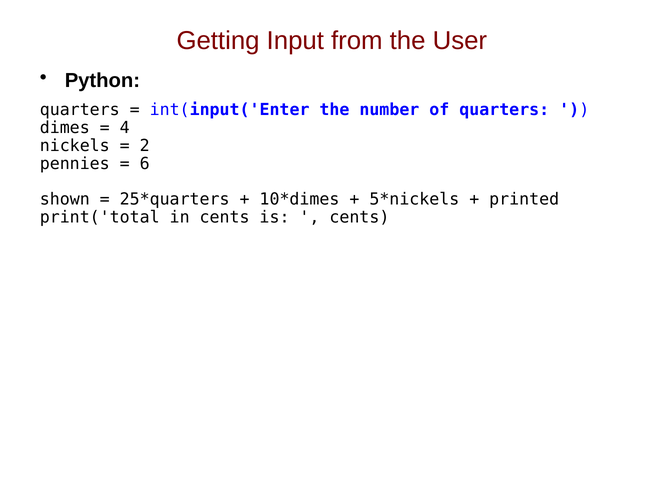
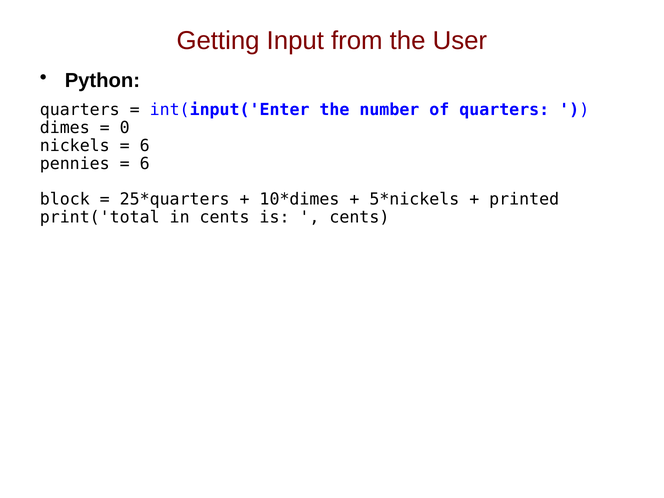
4: 4 -> 0
2 at (145, 146): 2 -> 6
shown: shown -> block
